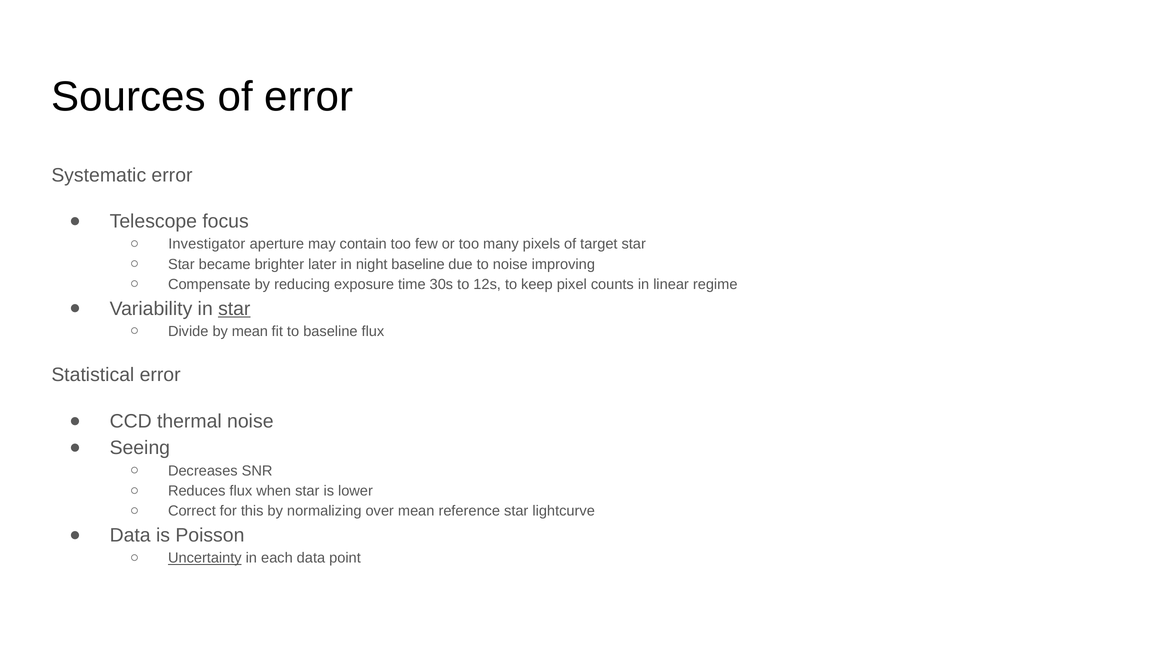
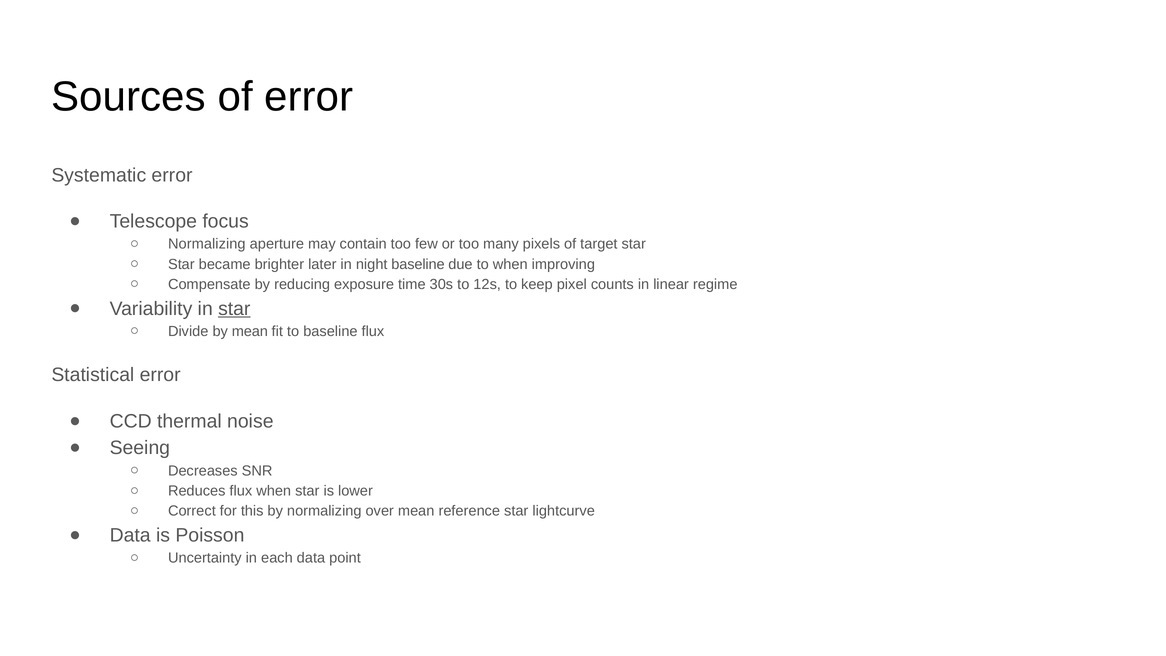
Investigator at (207, 244): Investigator -> Normalizing
to noise: noise -> when
Uncertainty underline: present -> none
